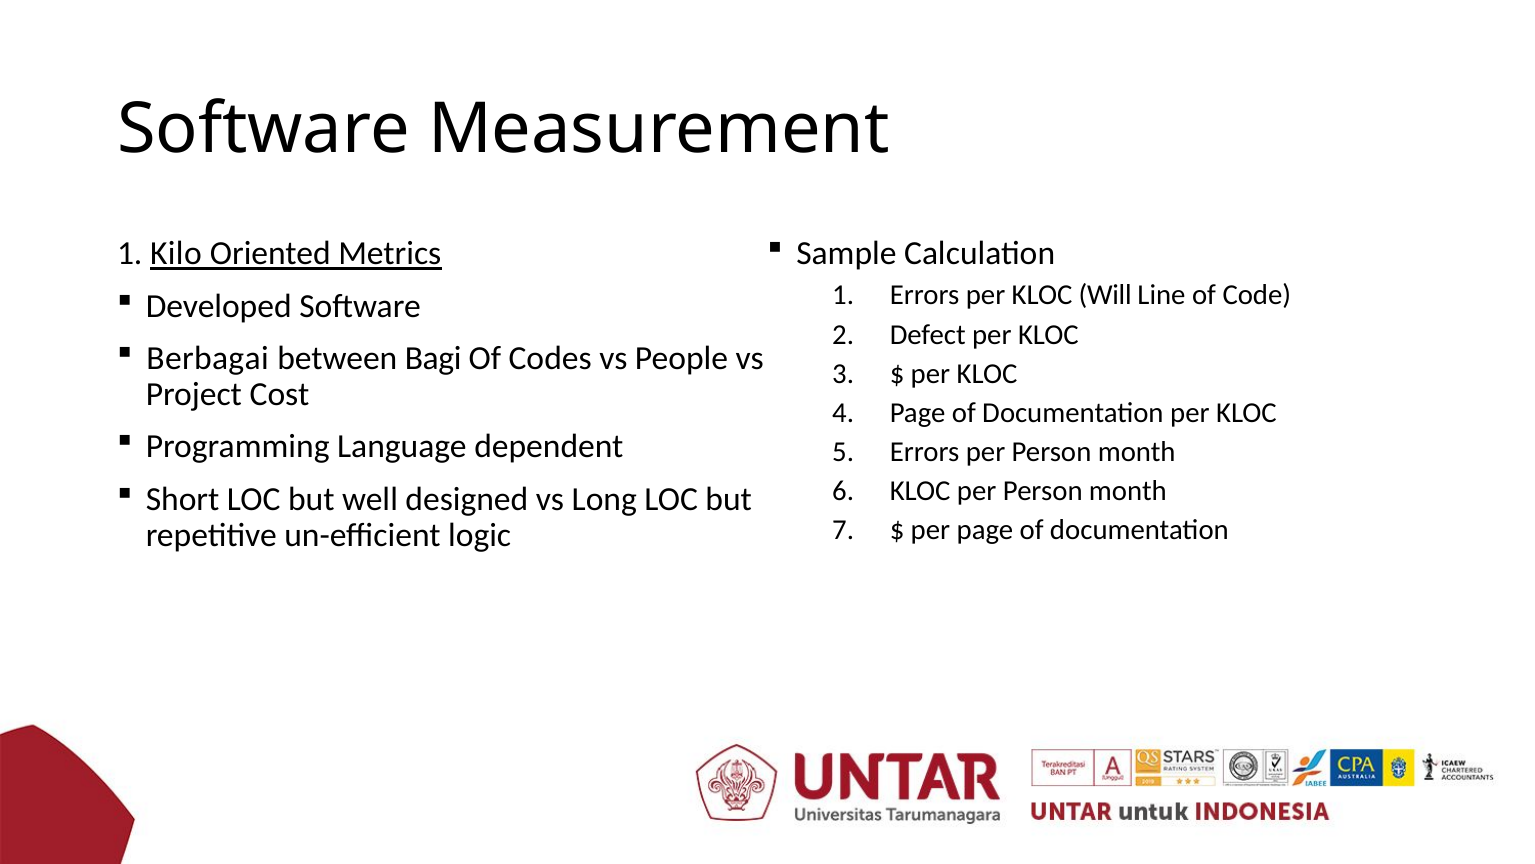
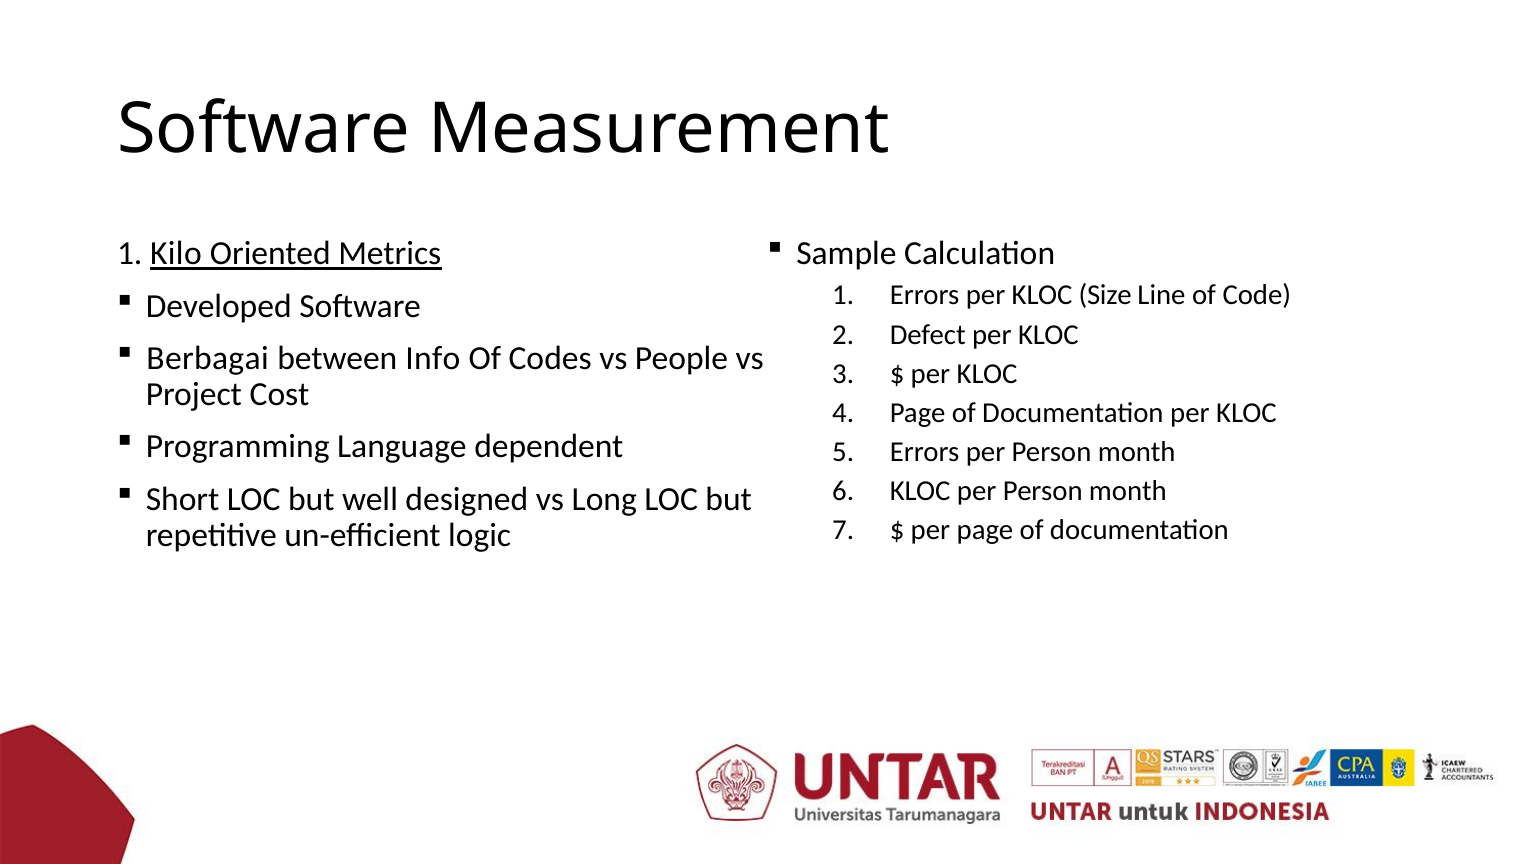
Will: Will -> Size
Bagi: Bagi -> Info
